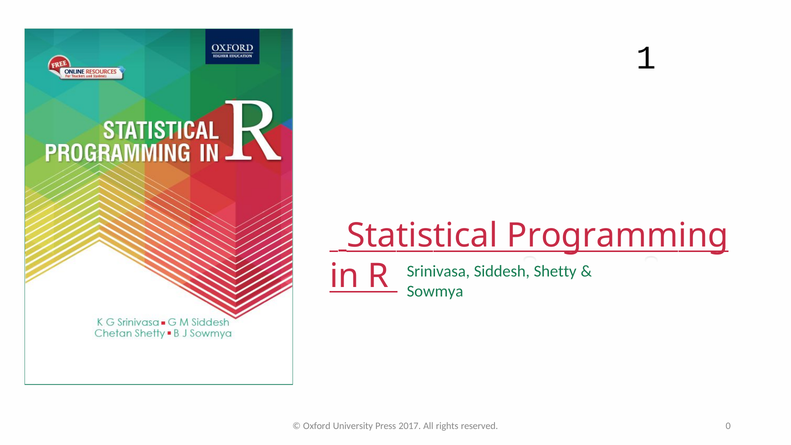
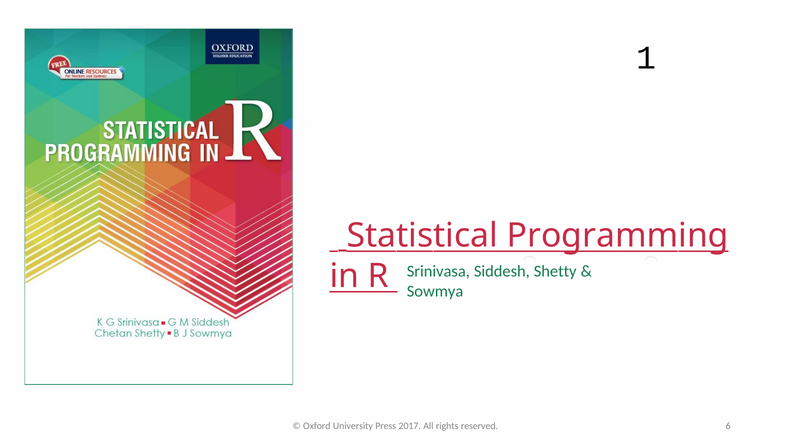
0: 0 -> 6
